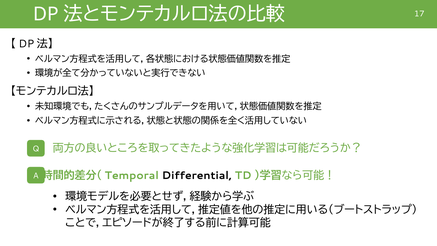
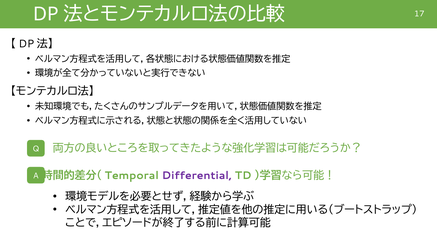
Differential colour: black -> purple
